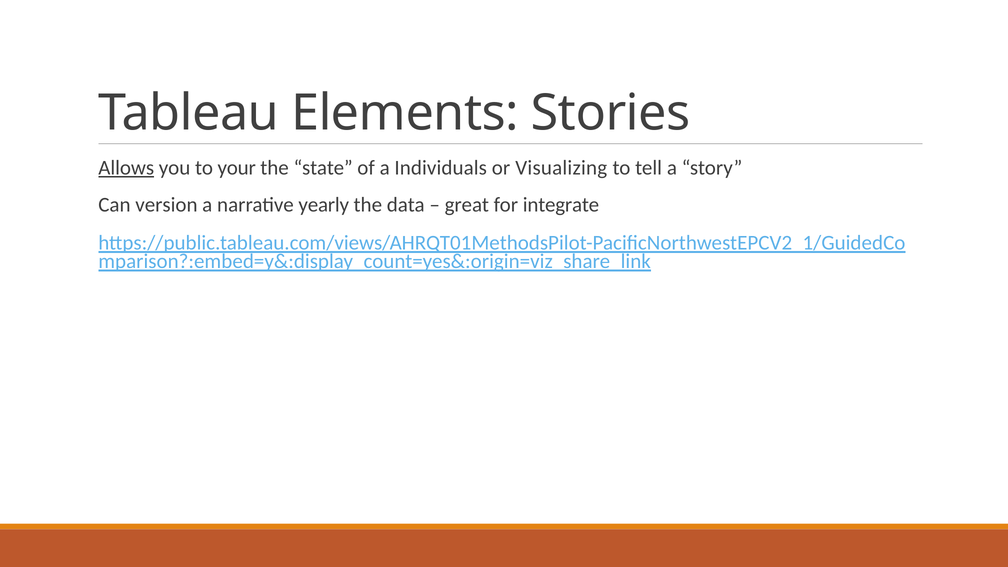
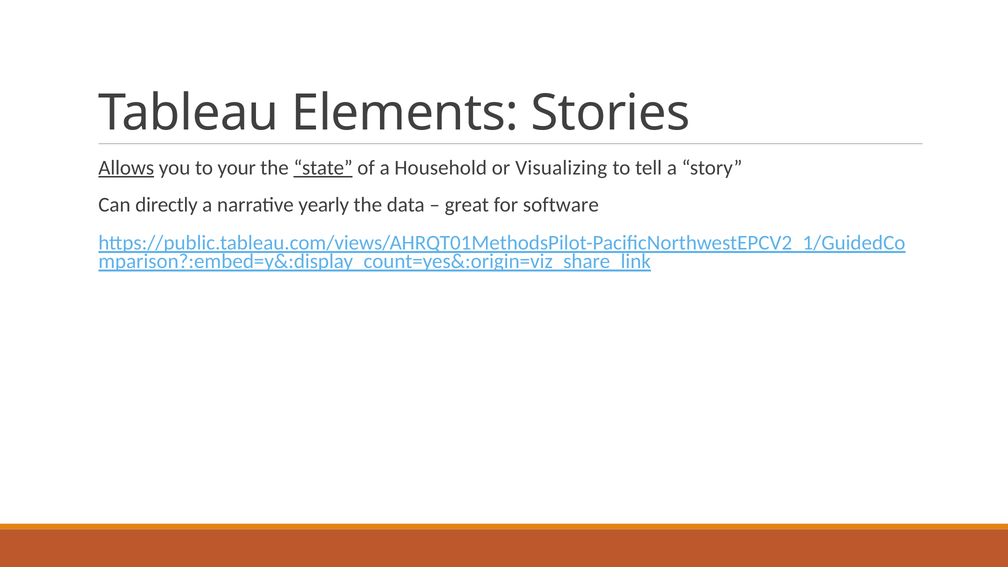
state underline: none -> present
Individuals: Individuals -> Household
version: version -> directly
integrate: integrate -> software
